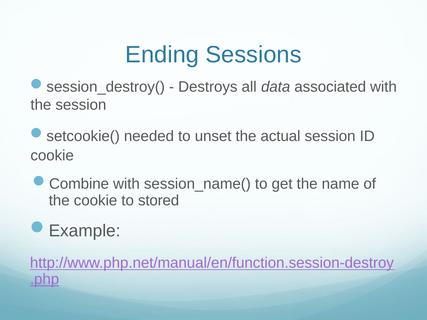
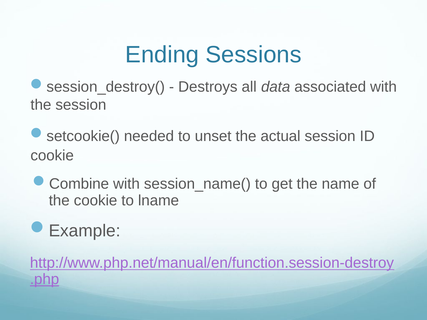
stored: stored -> lname
